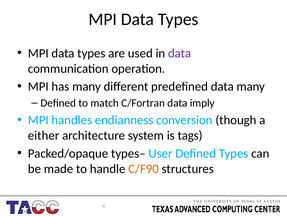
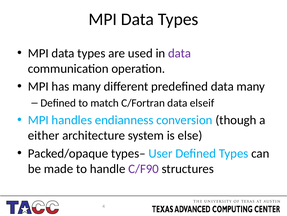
imply: imply -> elseif
tags: tags -> else
C/F90 colour: orange -> purple
